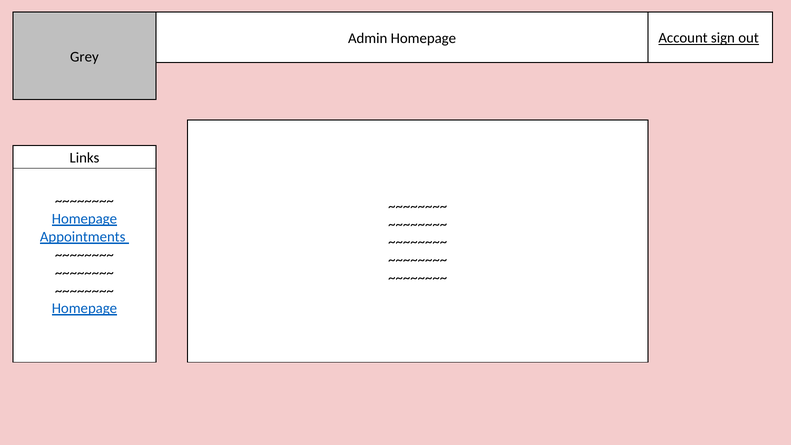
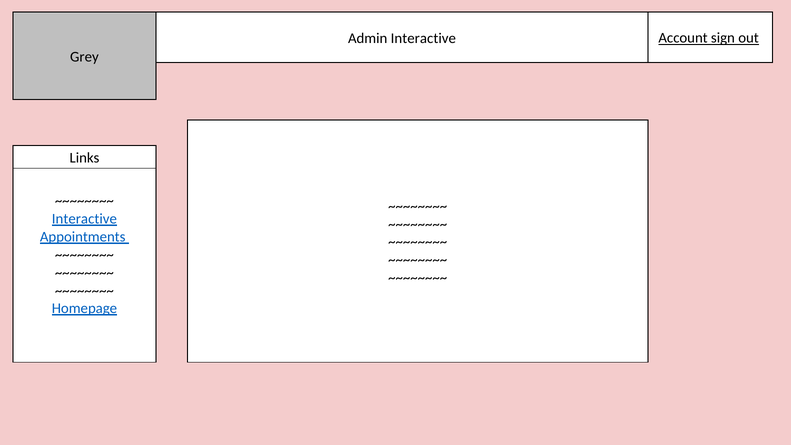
Admin Homepage: Homepage -> Interactive
Homepage at (84, 219): Homepage -> Interactive
